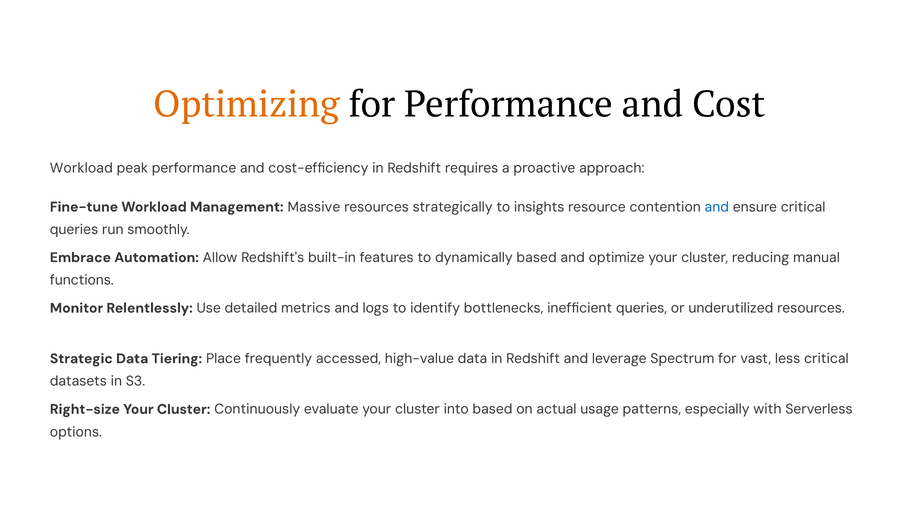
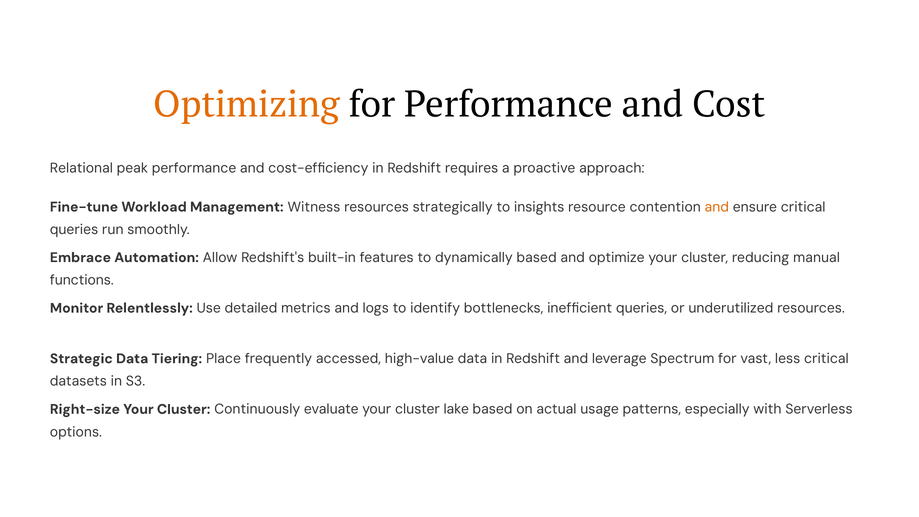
Workload at (81, 168): Workload -> Relational
Massive: Massive -> Witness
and at (717, 207) colour: blue -> orange
into: into -> lake
